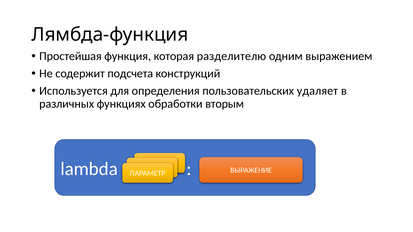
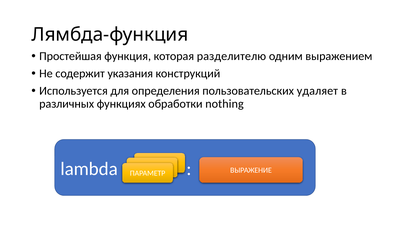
подсчета: подсчета -> указания
вторым: вторым -> nothing
